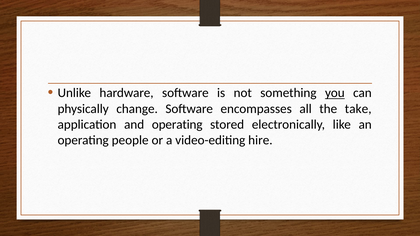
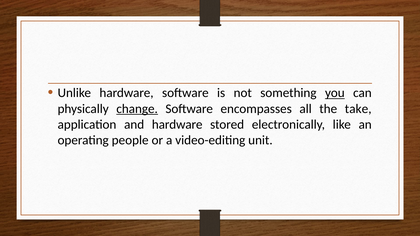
change underline: none -> present
and operating: operating -> hardware
hire: hire -> unit
